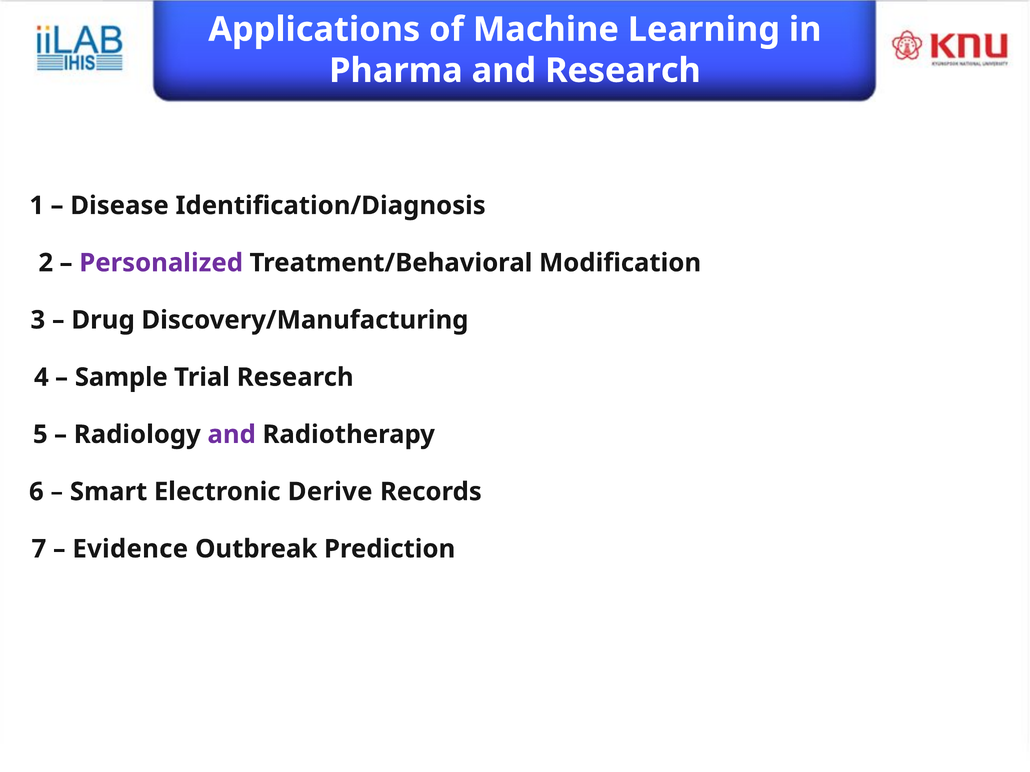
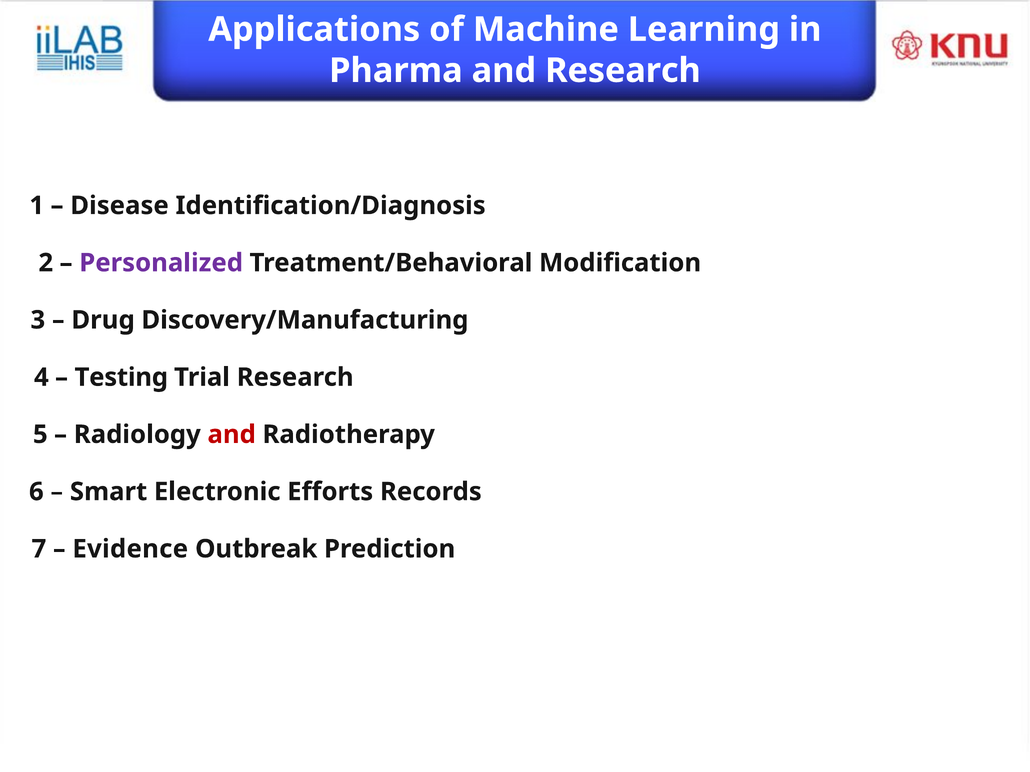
Sample: Sample -> Testing
and at (232, 435) colour: purple -> red
Derive: Derive -> Efforts
